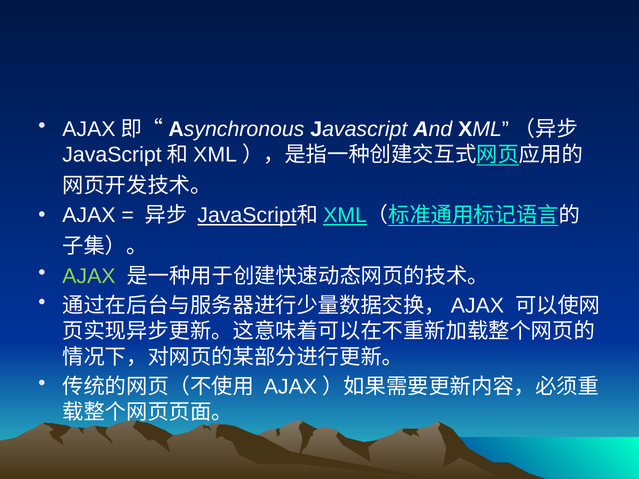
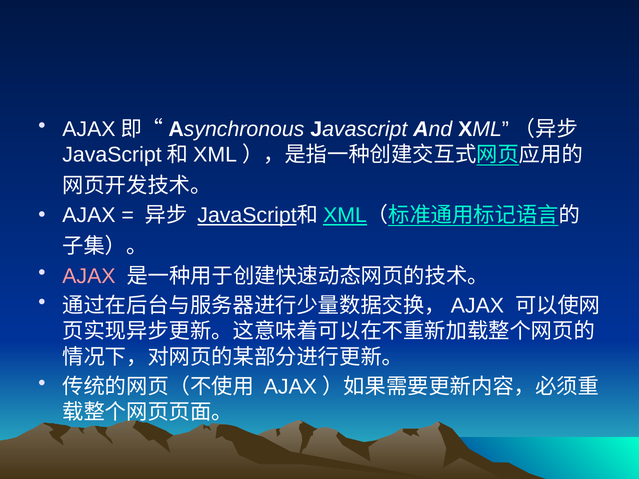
AJAX at (89, 276) colour: light green -> pink
